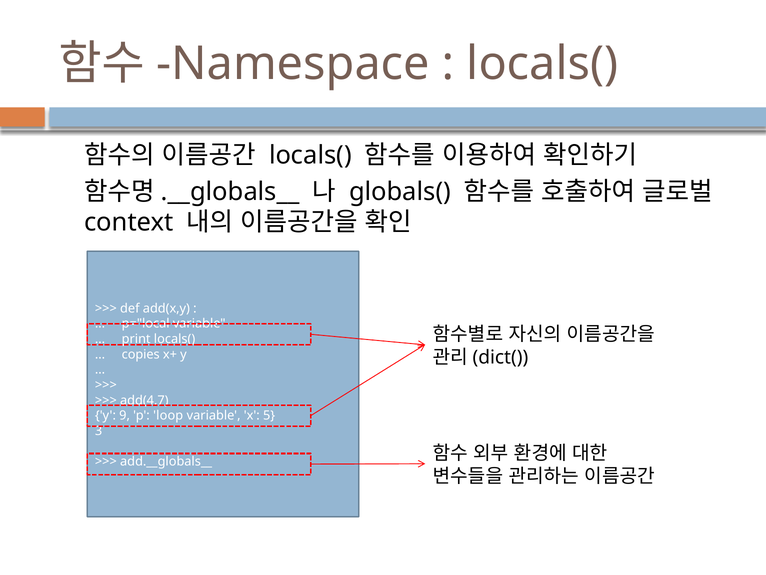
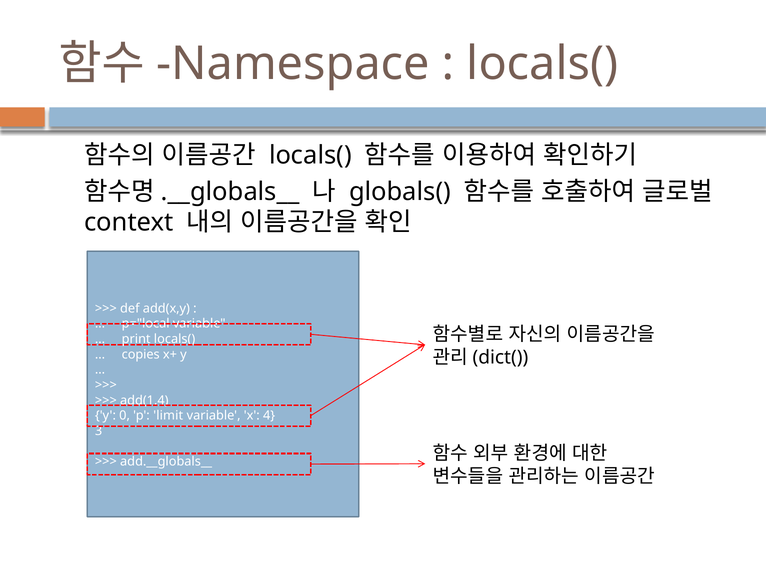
add(4,7: add(4,7 -> add(1,4
9: 9 -> 0
loop: loop -> limit
5: 5 -> 4
